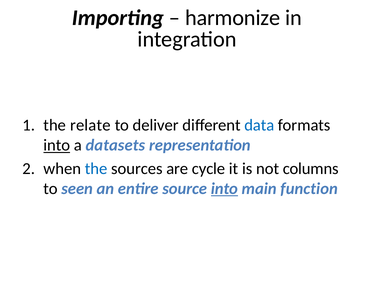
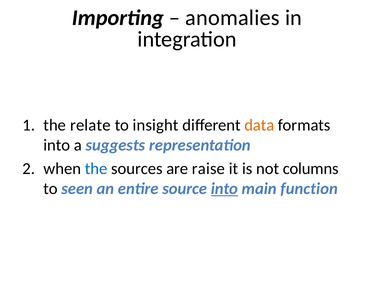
harmonize: harmonize -> anomalies
deliver: deliver -> insight
data colour: blue -> orange
into at (57, 145) underline: present -> none
datasets: datasets -> suggests
cycle: cycle -> raise
